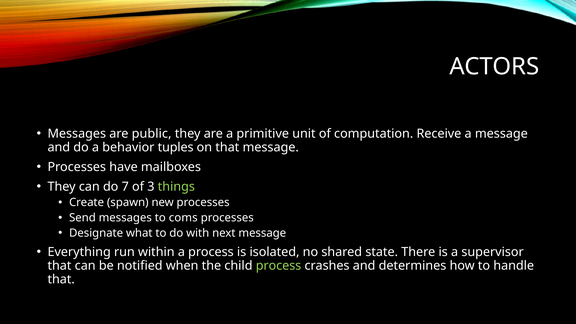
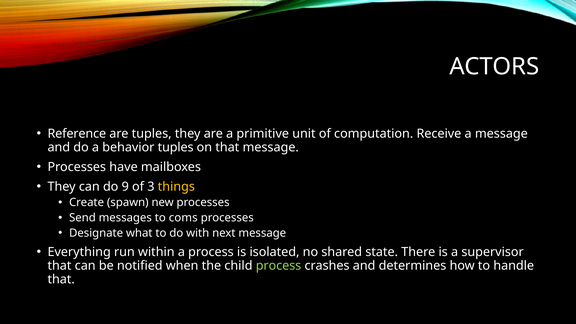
Messages at (77, 134): Messages -> Reference
are public: public -> tuples
7: 7 -> 9
things colour: light green -> yellow
